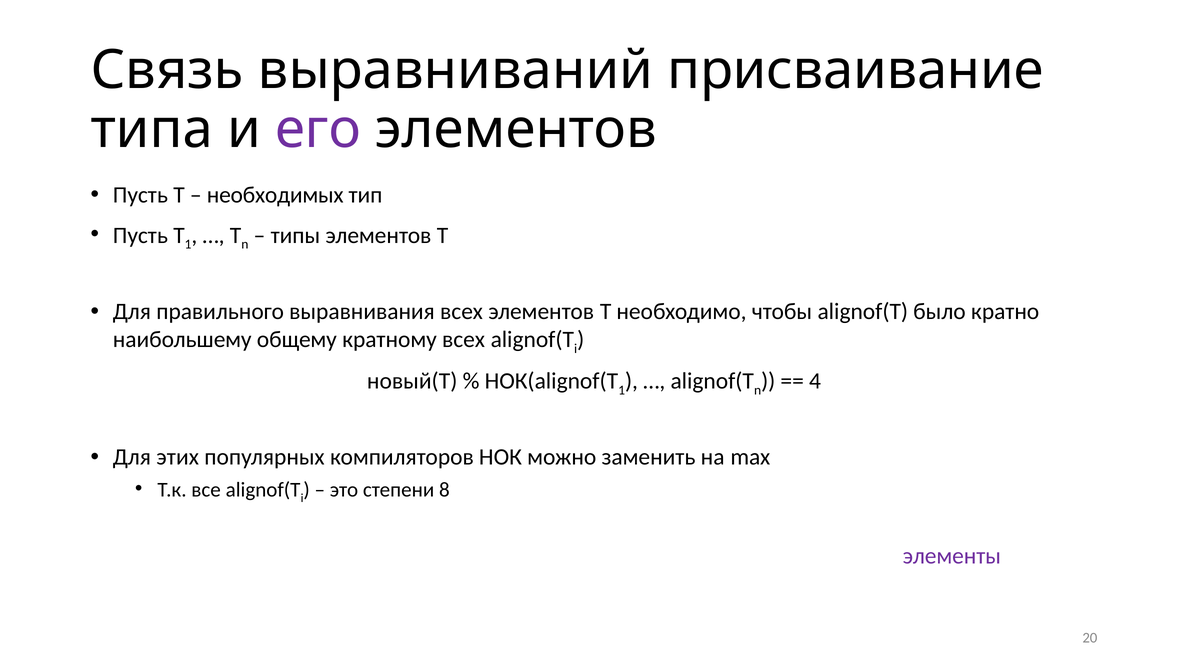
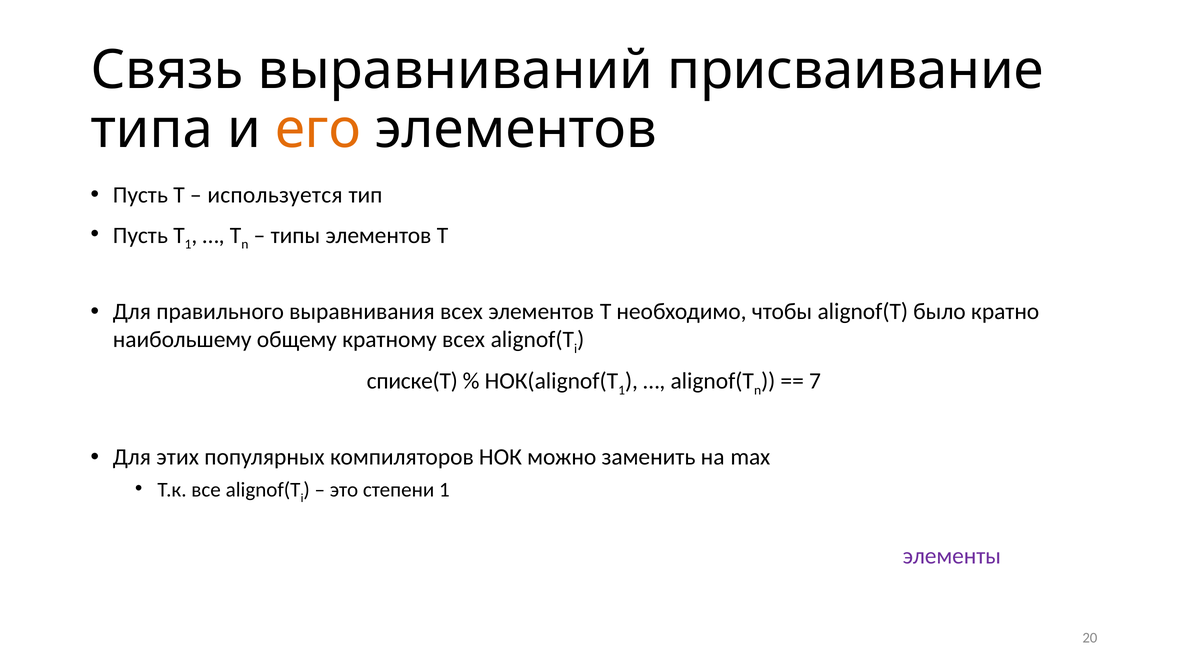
его colour: purple -> orange
необходимых: необходимых -> используется
новый(T: новый(T -> списке(T
4: 4 -> 7
степени 8: 8 -> 1
